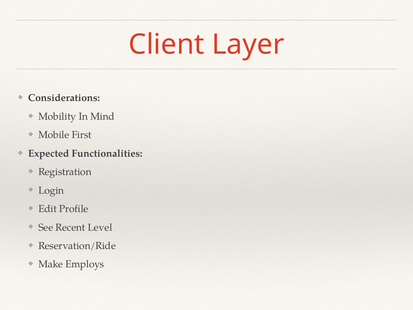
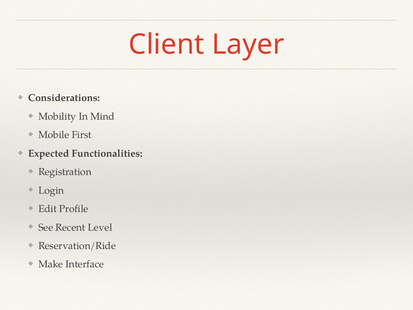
Employs: Employs -> Interface
